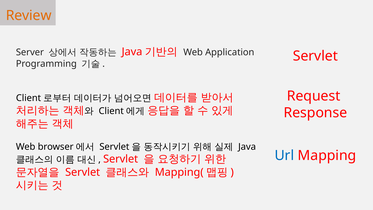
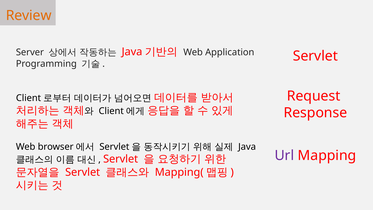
Url colour: blue -> purple
